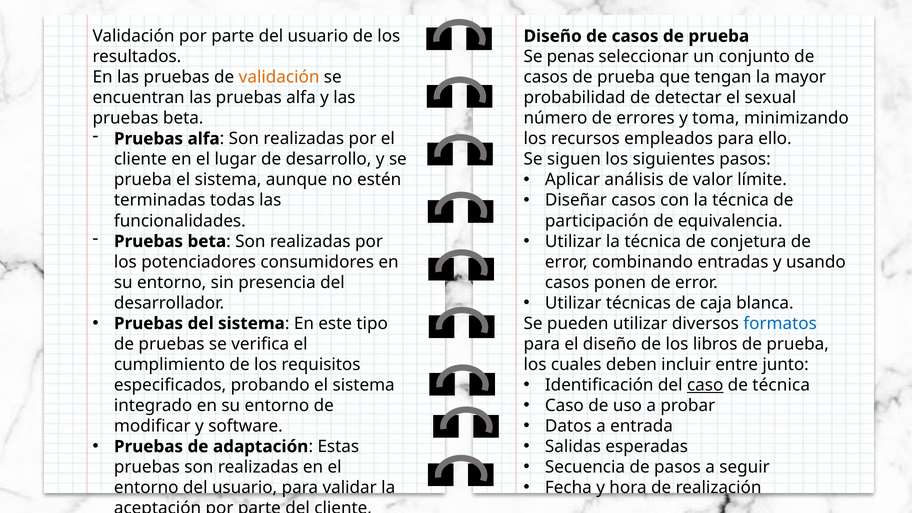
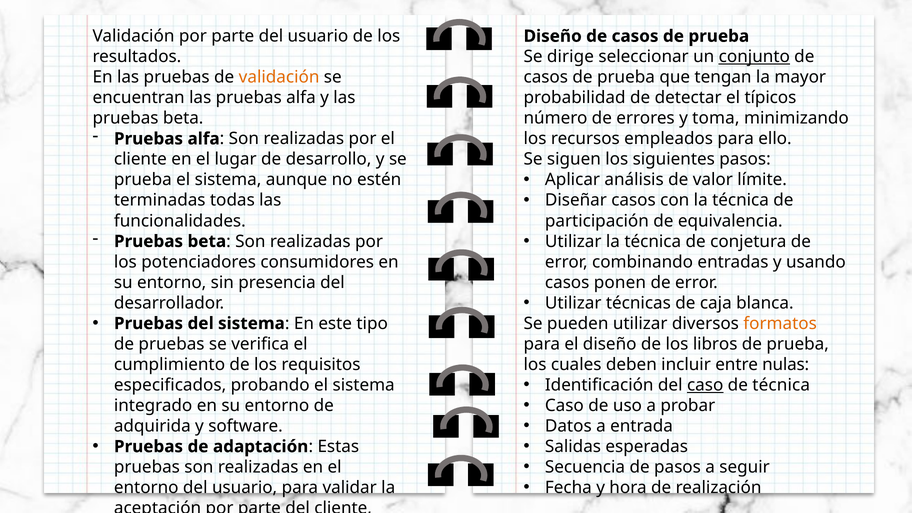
penas: penas -> dirige
conjunto underline: none -> present
sexual: sexual -> típicos
formatos colour: blue -> orange
junto: junto -> nulas
modificar: modificar -> adquirida
